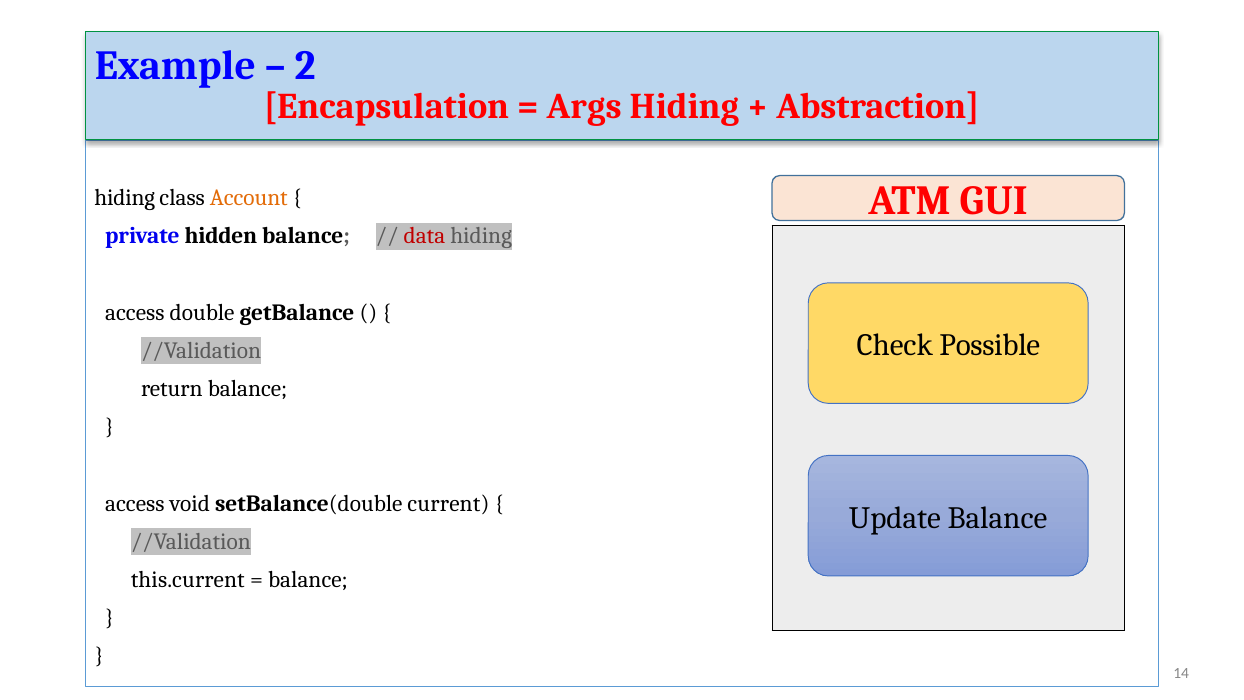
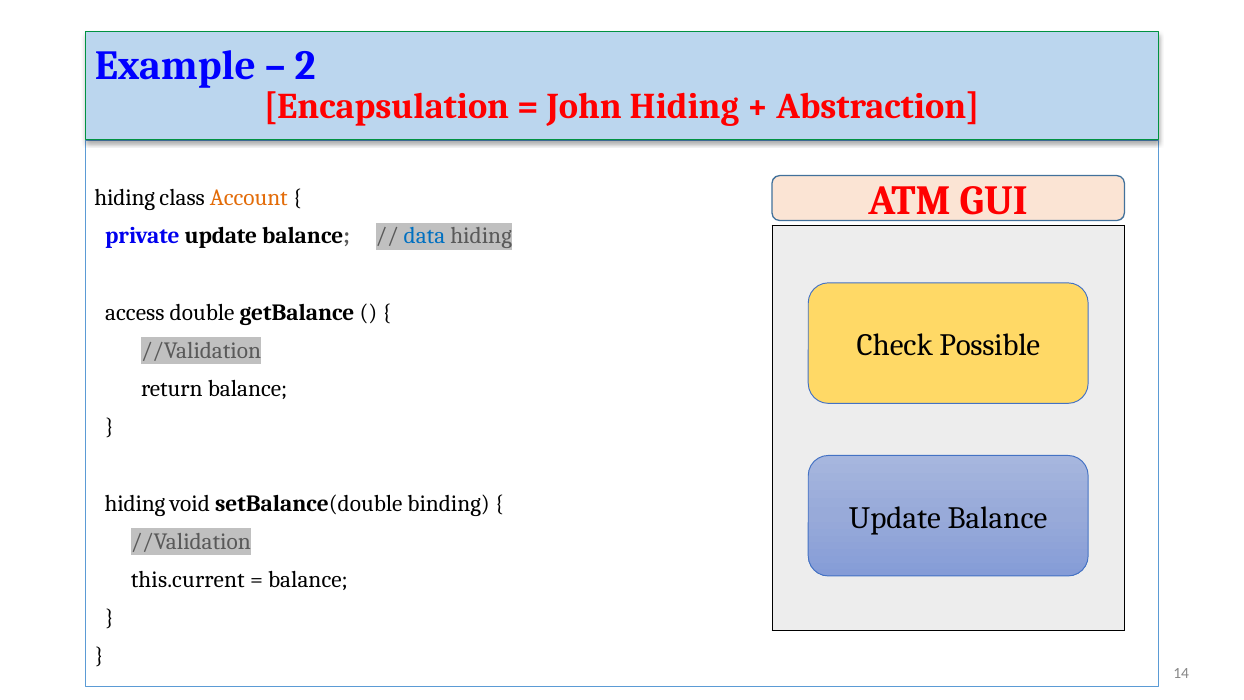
Args: Args -> John
private hidden: hidden -> update
data colour: red -> blue
access at (135, 503): access -> hiding
current: current -> binding
